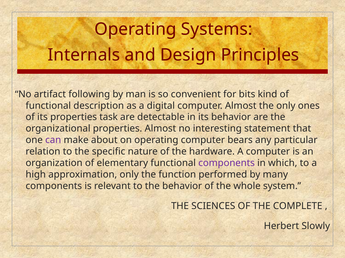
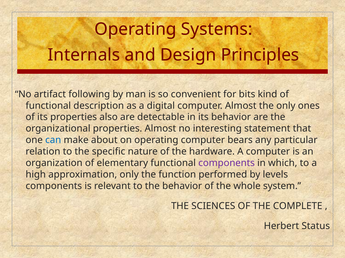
task: task -> also
can colour: purple -> blue
many: many -> levels
Slowly: Slowly -> Status
